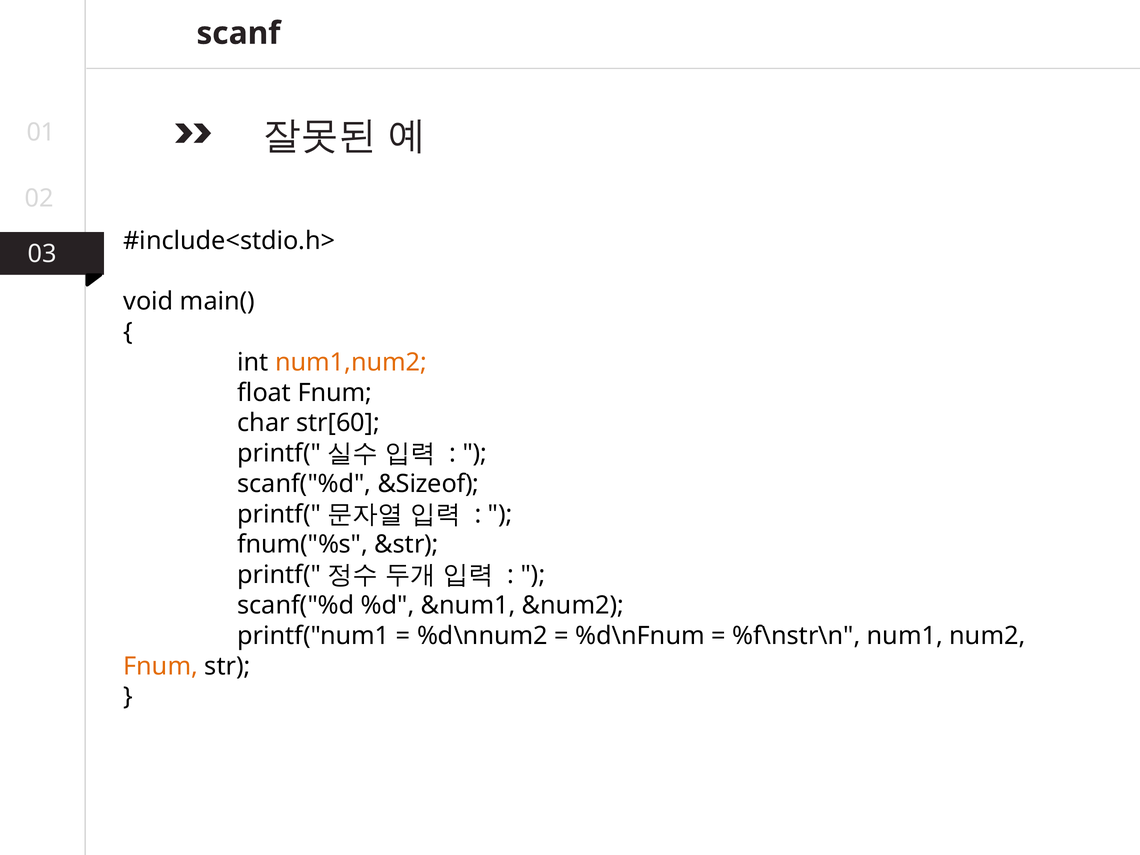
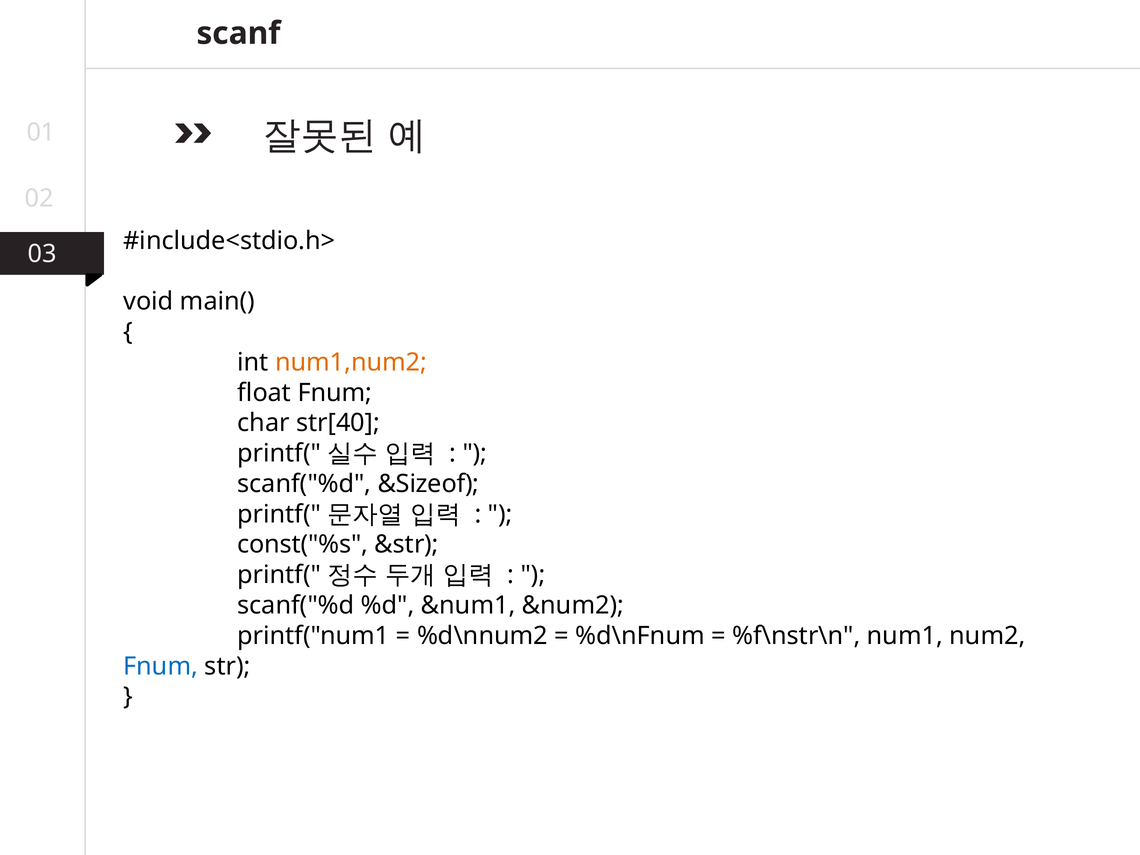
str[60: str[60 -> str[40
fnum("%s: fnum("%s -> const("%s
Fnum at (161, 666) colour: orange -> blue
